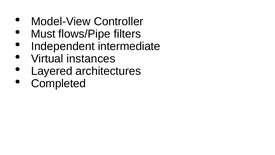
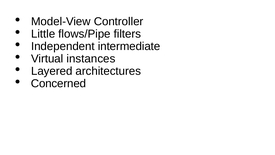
Must: Must -> Little
Completed: Completed -> Concerned
